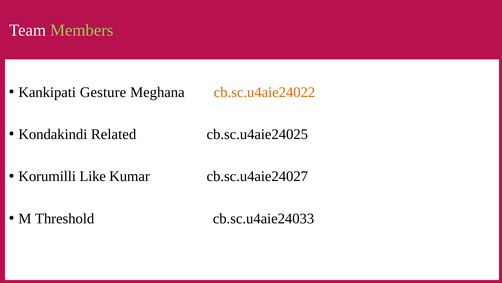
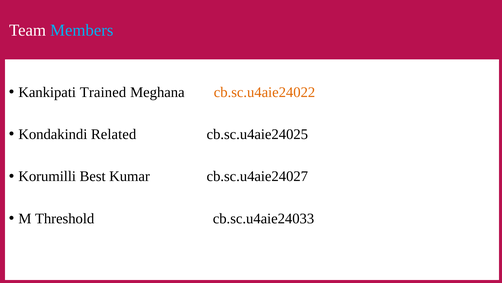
Members colour: light green -> light blue
Gesture: Gesture -> Trained
Like: Like -> Best
